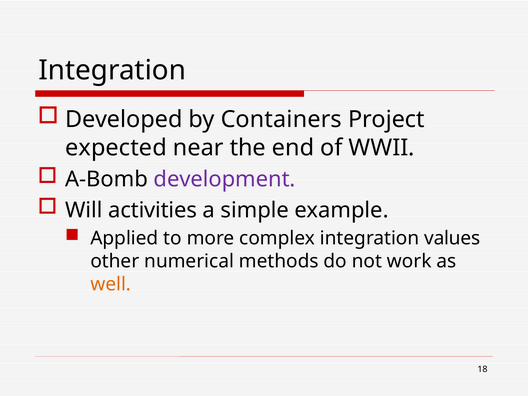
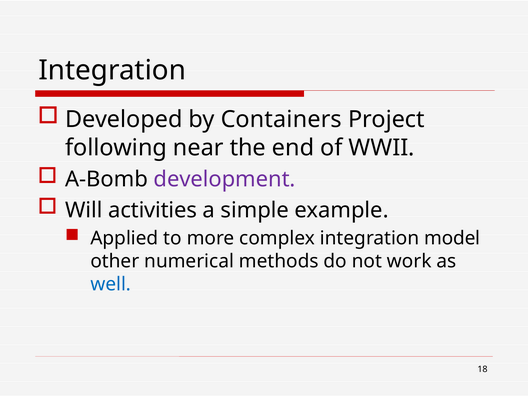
expected: expected -> following
values: values -> model
well colour: orange -> blue
